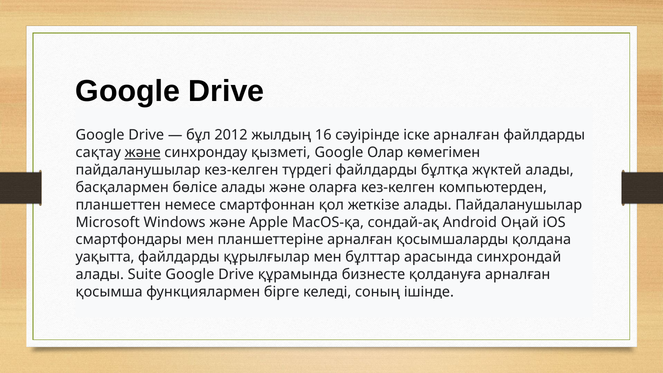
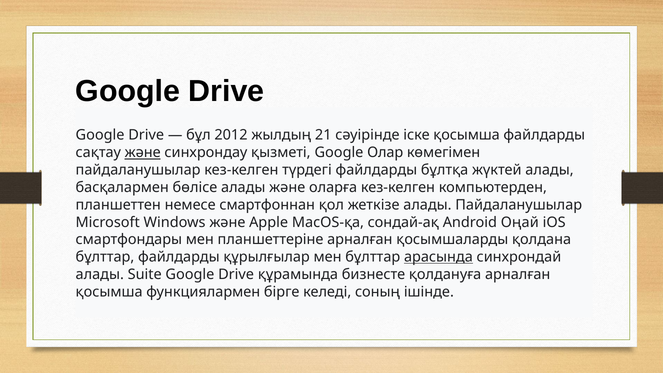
16: 16 -> 21
іске арналған: арналған -> қосымша
уақытта at (105, 257): уақытта -> бұлттар
арасында underline: none -> present
